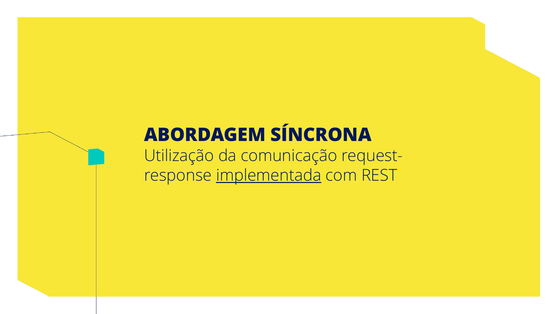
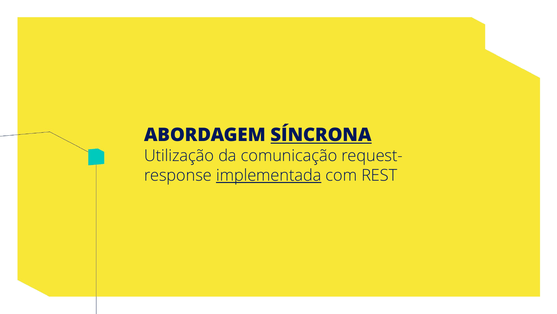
SÍNCRONA underline: none -> present
